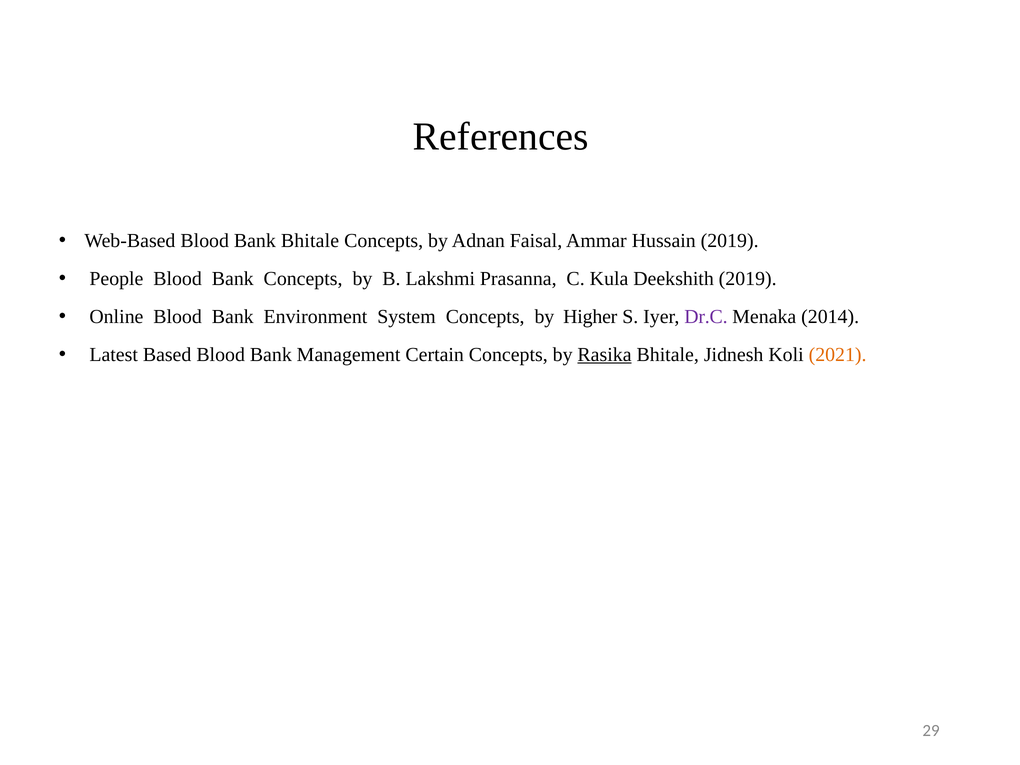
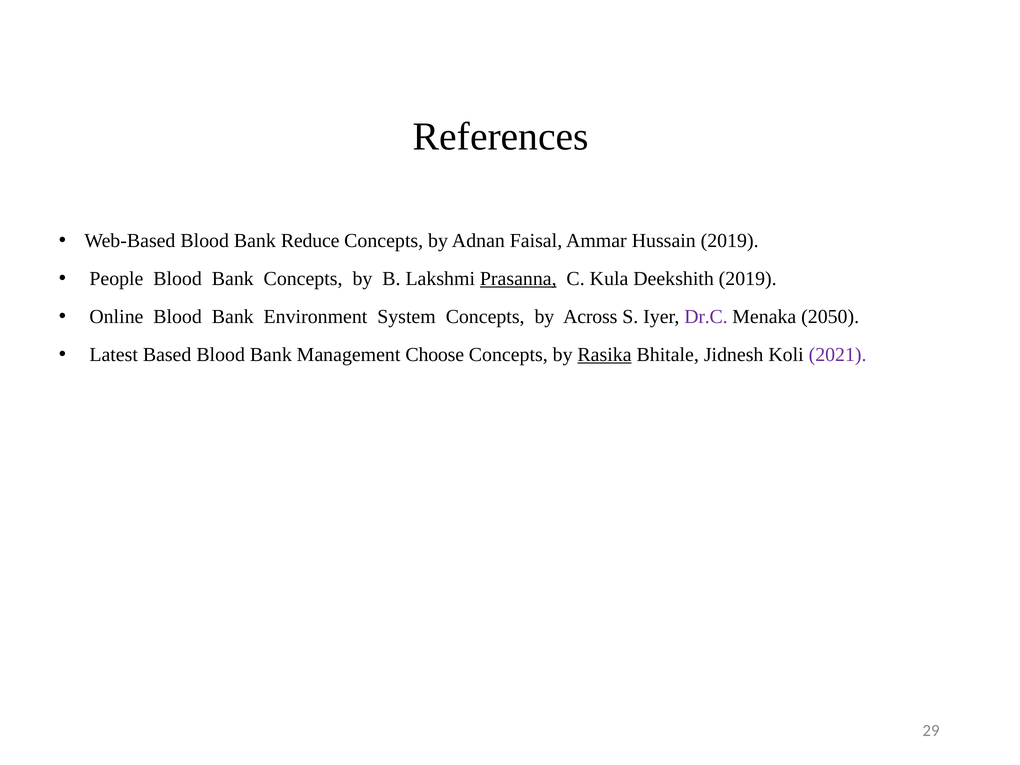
Bank Bhitale: Bhitale -> Reduce
Prasanna underline: none -> present
Higher: Higher -> Across
2014: 2014 -> 2050
Certain: Certain -> Choose
2021 colour: orange -> purple
